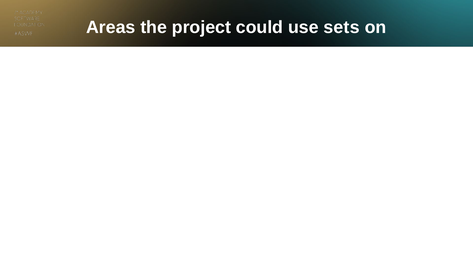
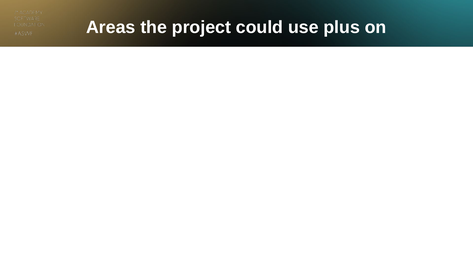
sets: sets -> plus
